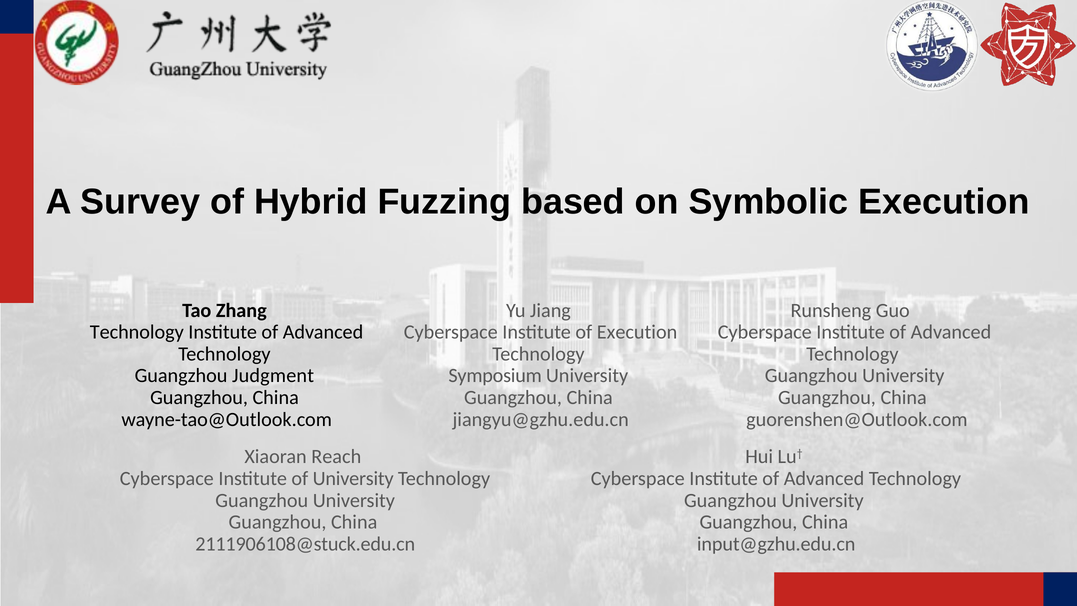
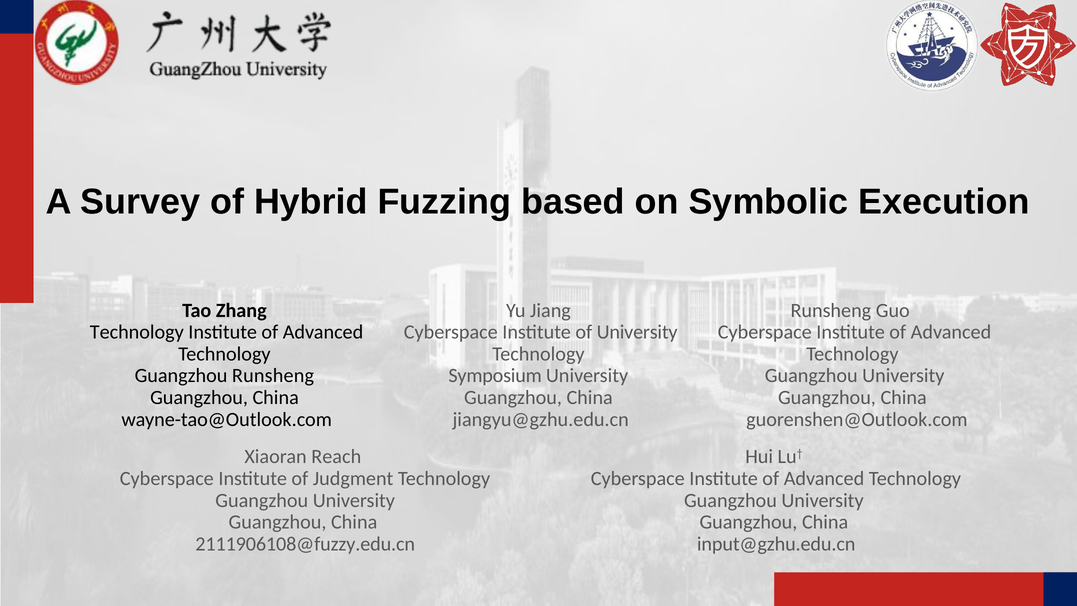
of Execution: Execution -> University
Guangzhou Judgment: Judgment -> Runsheng
of University: University -> Judgment
2111906108@stuck.edu.cn: 2111906108@stuck.edu.cn -> 2111906108@fuzzy.edu.cn
